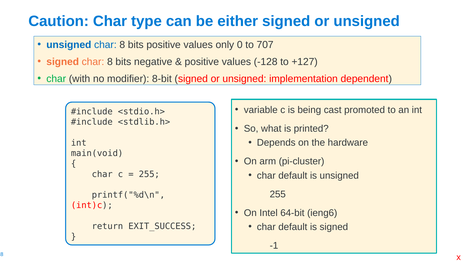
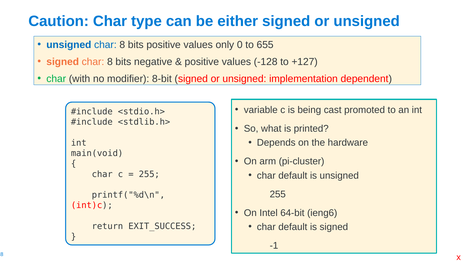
707: 707 -> 655
